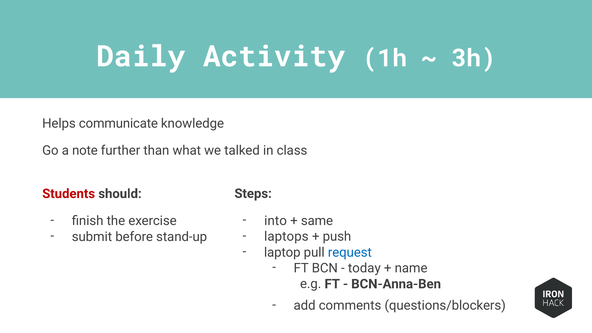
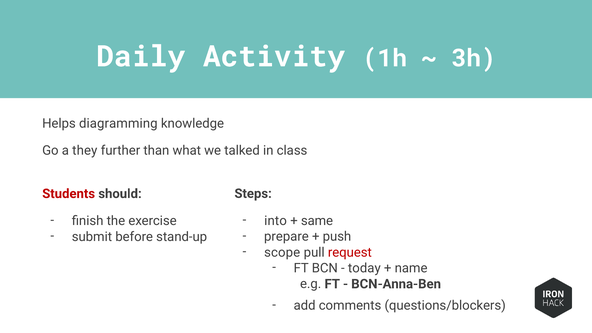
communicate: communicate -> diagramming
note: note -> they
laptops: laptops -> prepare
laptop: laptop -> scope
request colour: blue -> red
